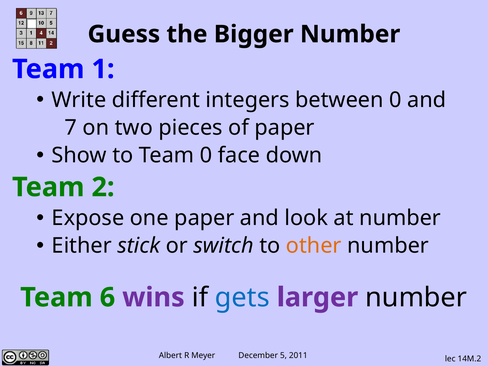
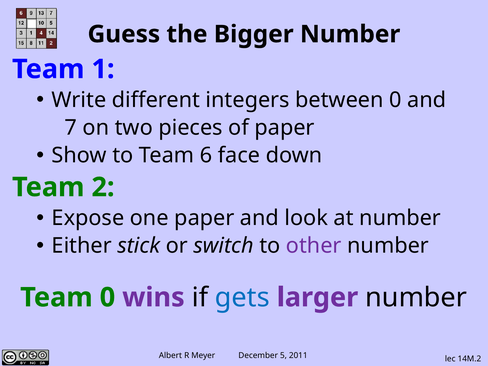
Team 0: 0 -> 6
other colour: orange -> purple
Team 6: 6 -> 0
